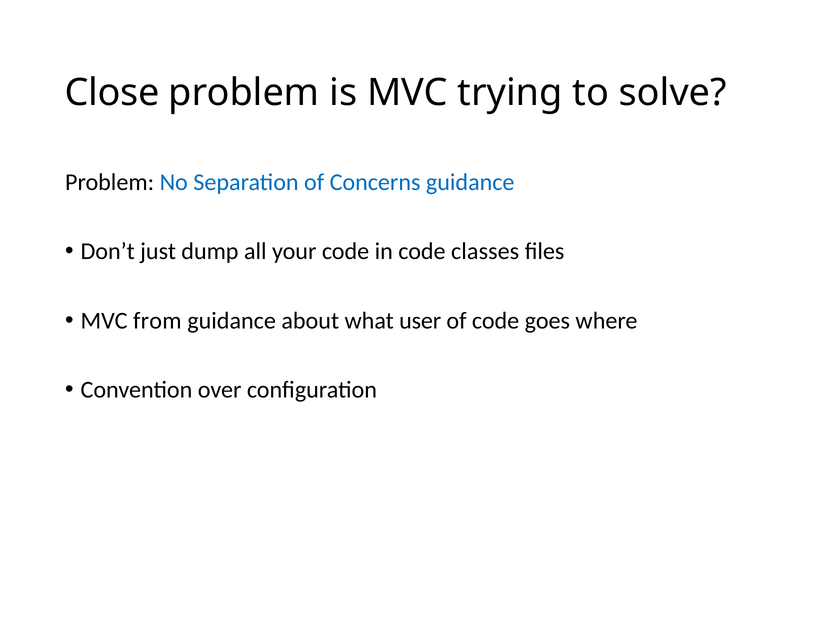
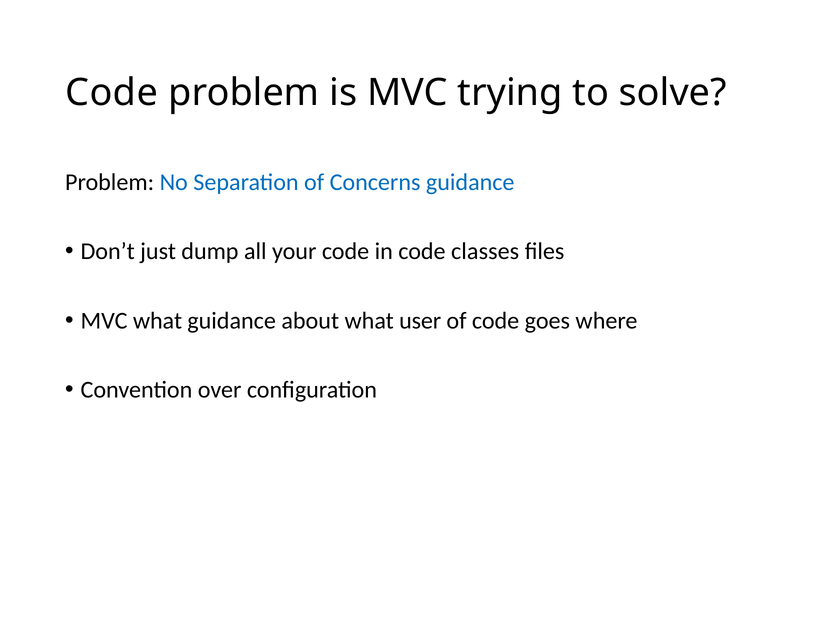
Close at (112, 93): Close -> Code
MVC from: from -> what
